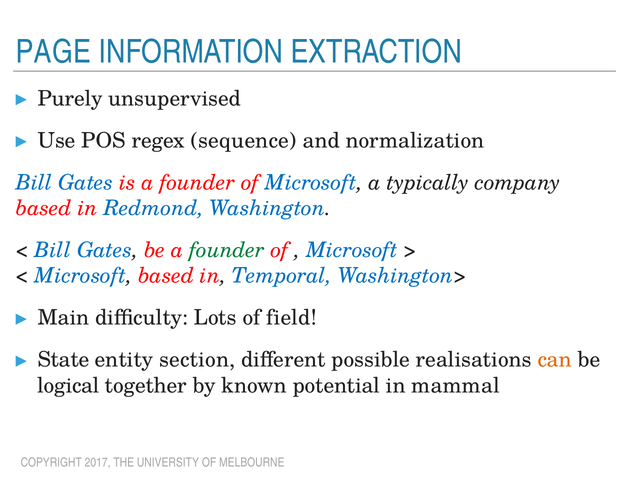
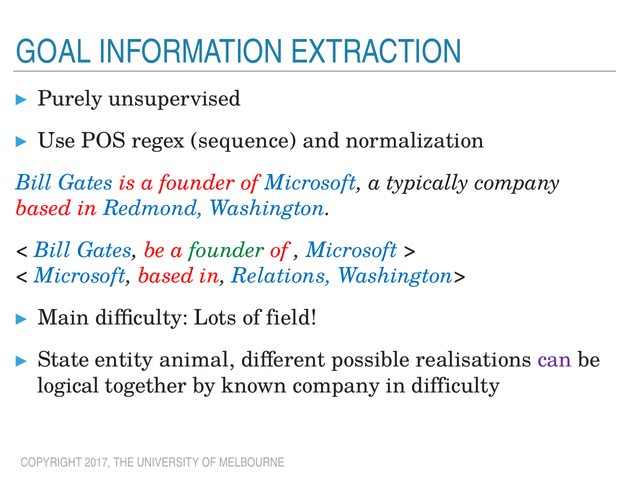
PAGE: PAGE -> GOAL
Temporal: Temporal -> Relations
section: section -> animal
can colour: orange -> purple
known potential: potential -> company
in mammal: mammal -> difficulty
